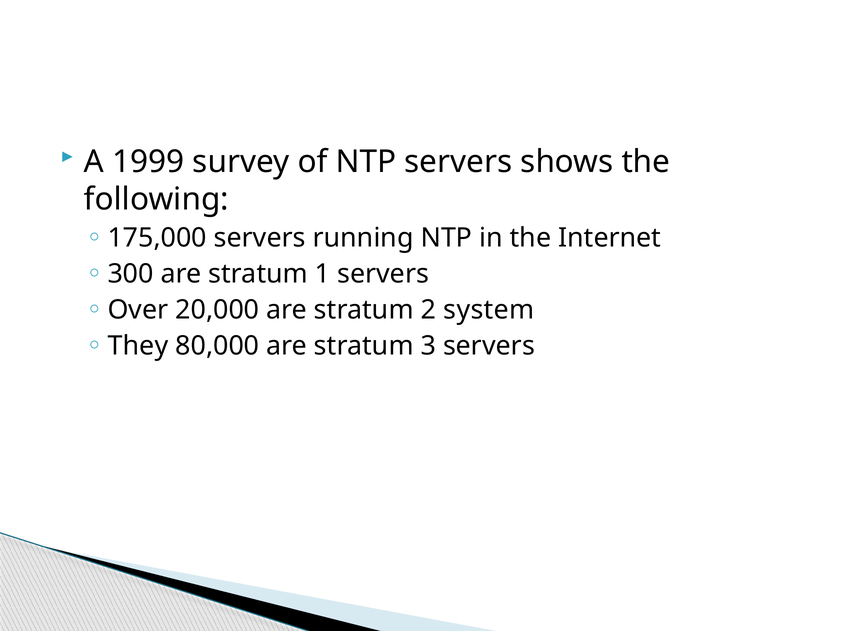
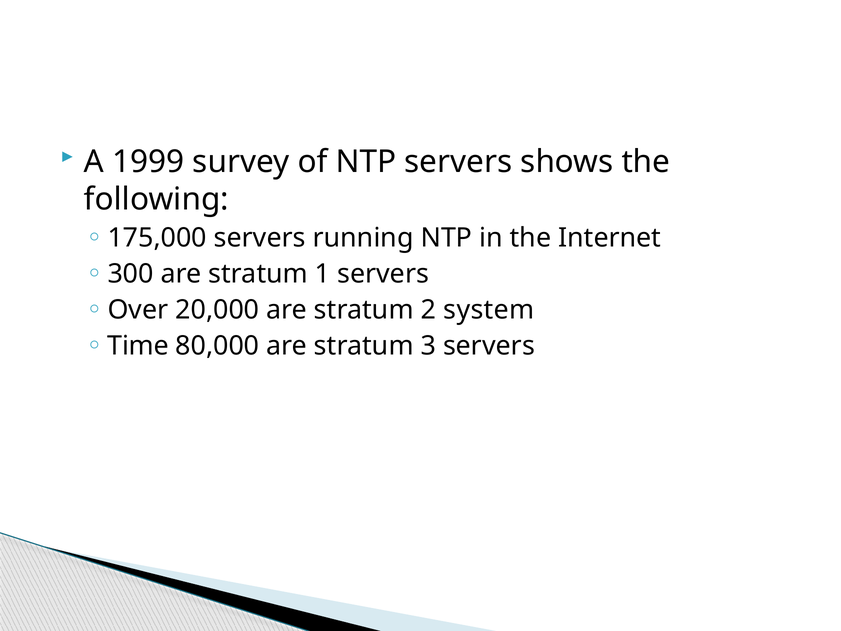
They: They -> Time
